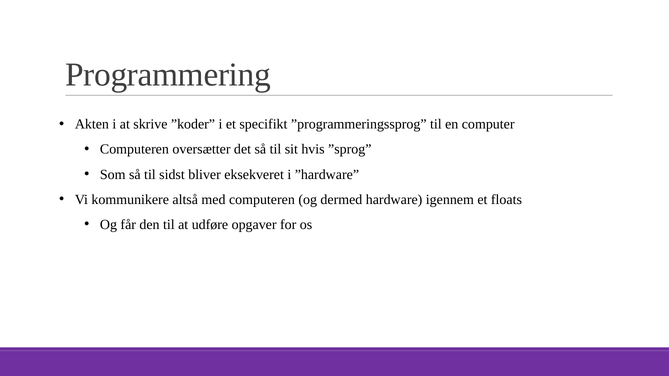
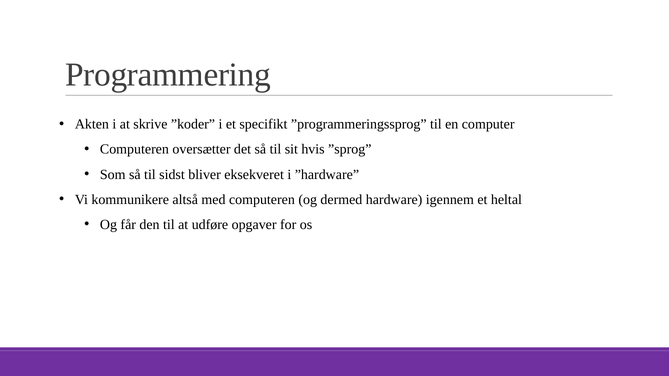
floats: floats -> heltal
